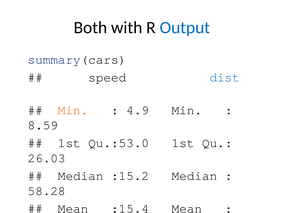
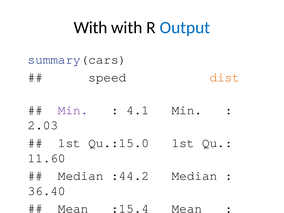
Both at (90, 27): Both -> With
dist colour: blue -> orange
Min at (73, 110) colour: orange -> purple
4.9: 4.9 -> 4.1
8.59: 8.59 -> 2.03
Qu.:53.0: Qu.:53.0 -> Qu.:15.0
26.03: 26.03 -> 11.60
:15.2: :15.2 -> :44.2
58.28: 58.28 -> 36.40
